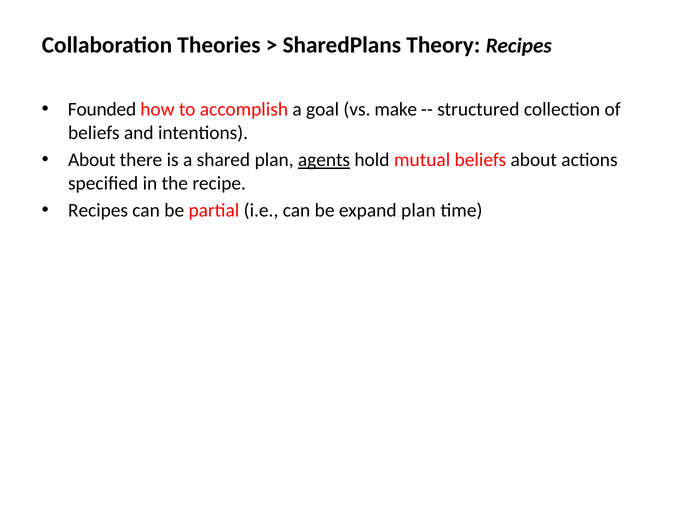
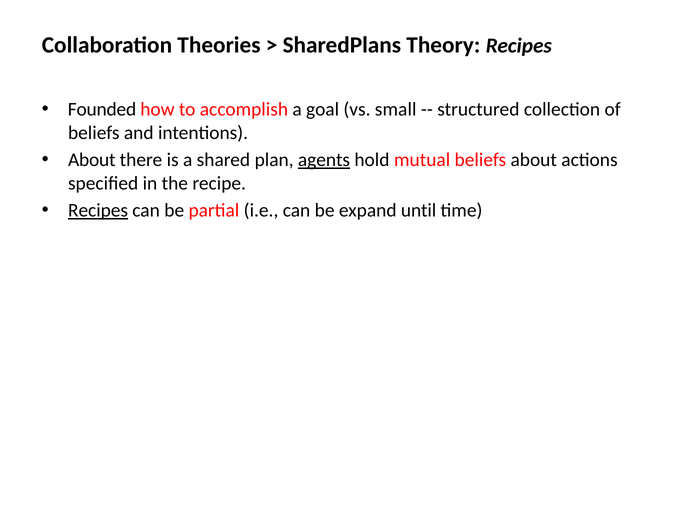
make: make -> small
Recipes at (98, 211) underline: none -> present
expand plan: plan -> until
